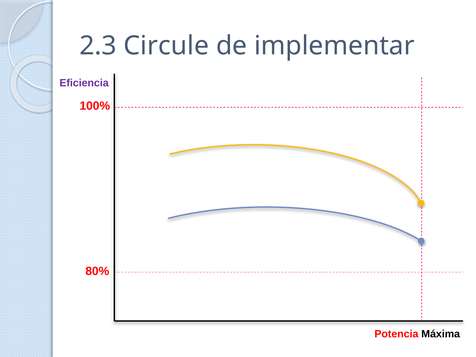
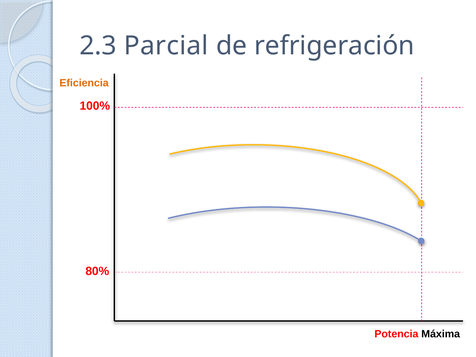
Circule: Circule -> Parcial
implementar: implementar -> refrigeración
Eficiencia colour: purple -> orange
